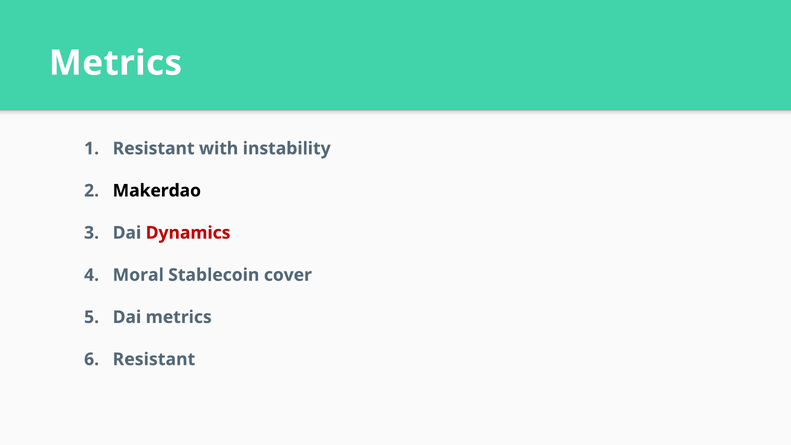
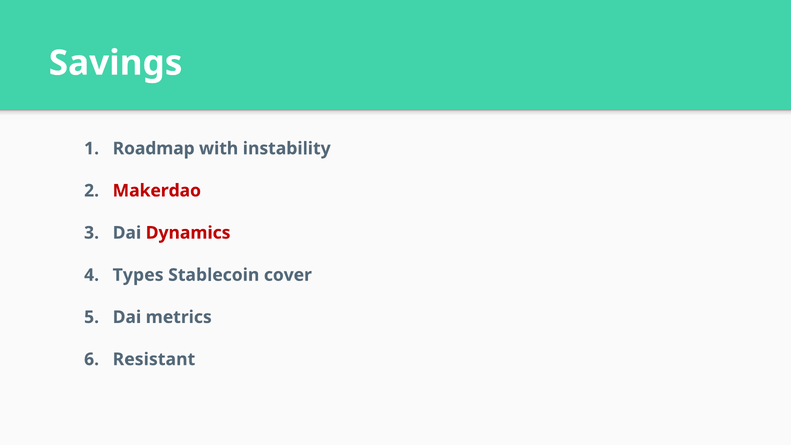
Metrics at (115, 63): Metrics -> Savings
Resistant at (154, 148): Resistant -> Roadmap
Makerdao colour: black -> red
Moral: Moral -> Types
